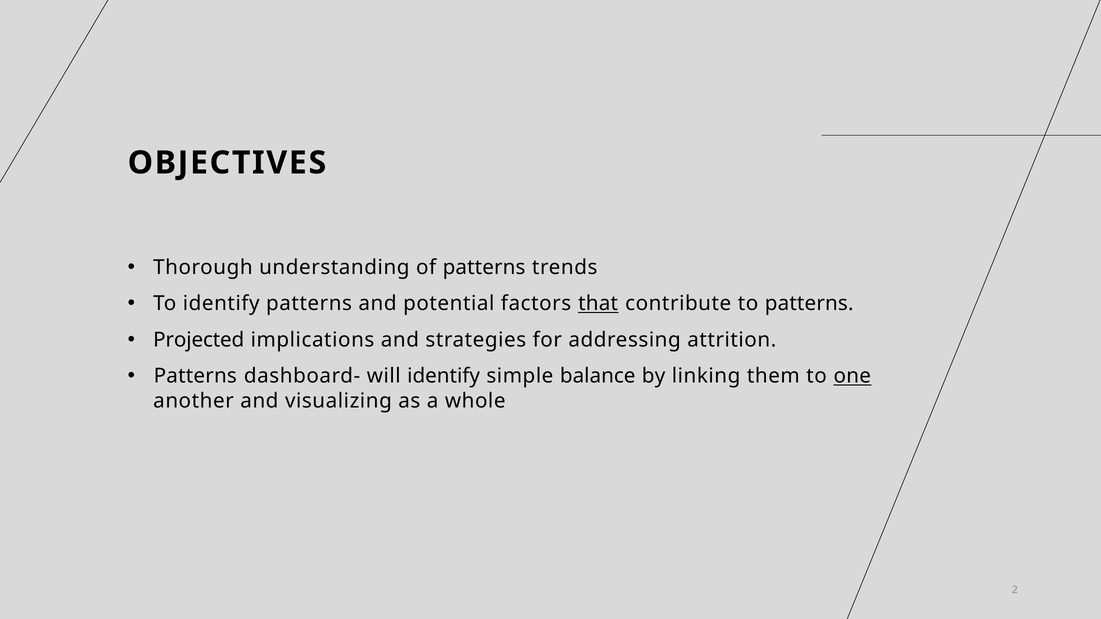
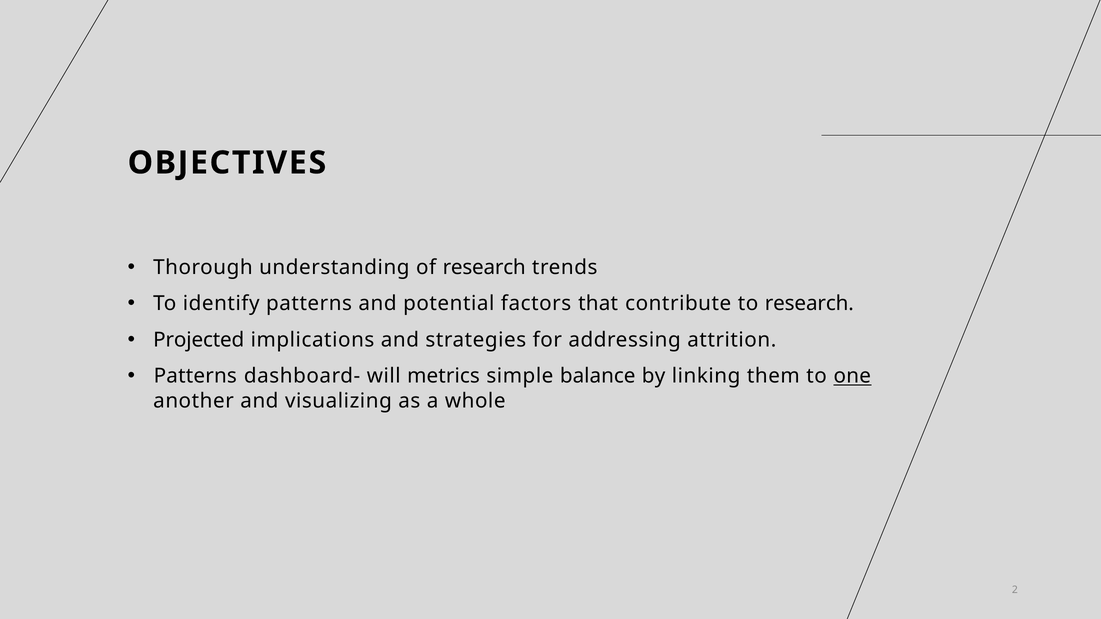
of patterns: patterns -> research
that underline: present -> none
to patterns: patterns -> research
will identify: identify -> metrics
